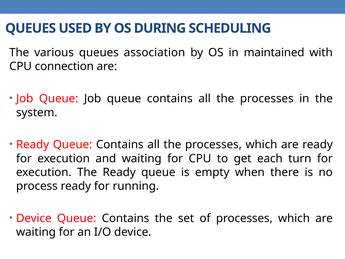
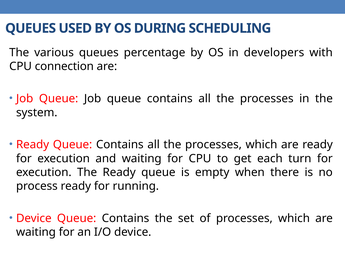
association: association -> percentage
maintained: maintained -> developers
